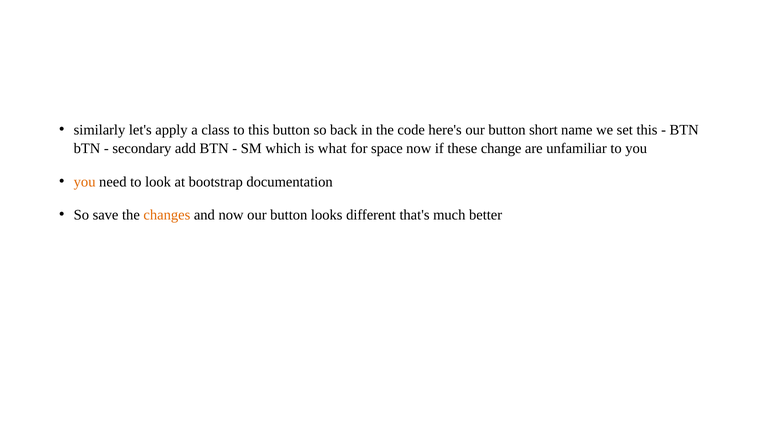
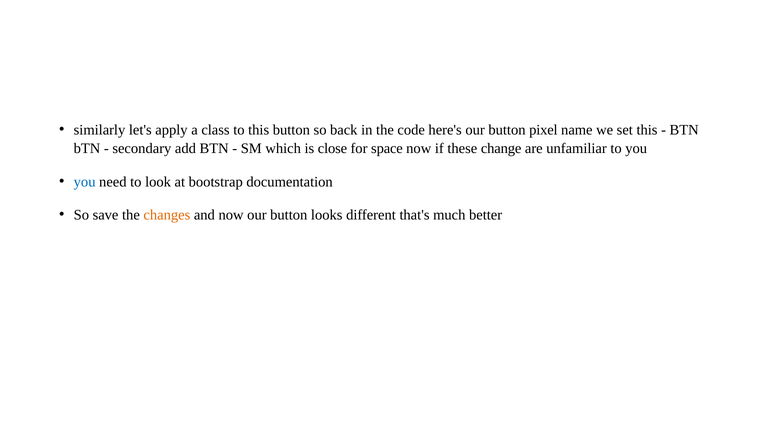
short: short -> pixel
what: what -> close
you at (85, 182) colour: orange -> blue
